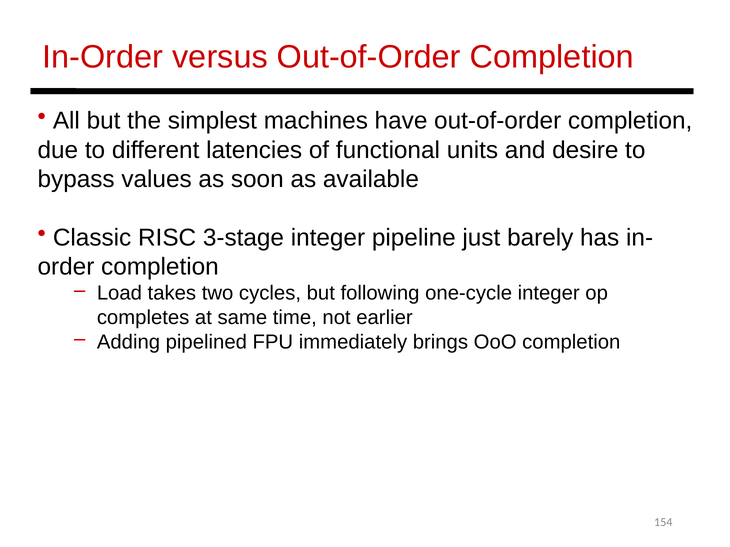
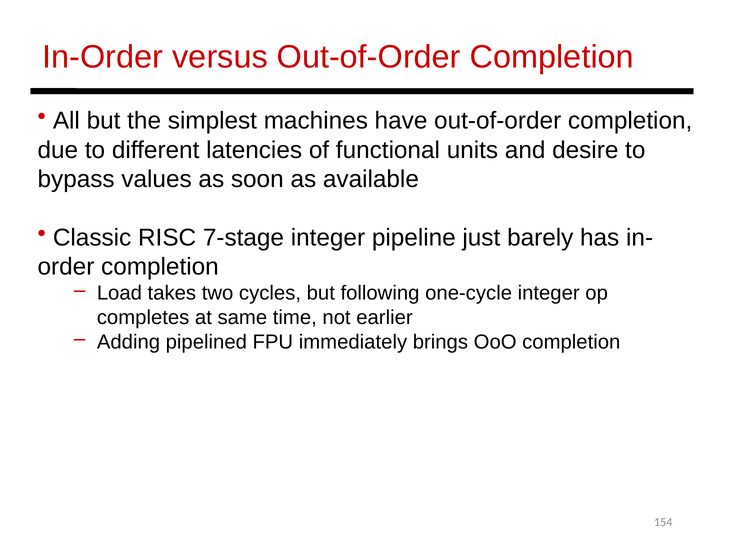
3-stage: 3-stage -> 7-stage
